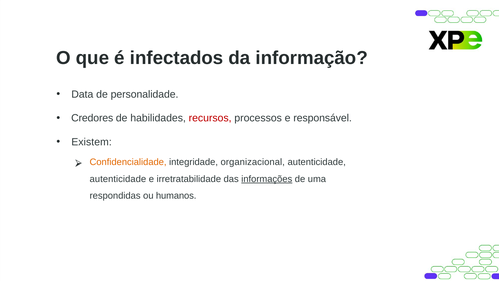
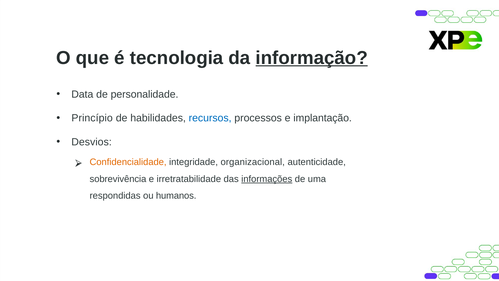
infectados: infectados -> tecnologia
informação underline: none -> present
Credores: Credores -> Princípio
recursos colour: red -> blue
responsável: responsável -> implantação
Existem: Existem -> Desvios
autenticidade at (118, 179): autenticidade -> sobrevivência
